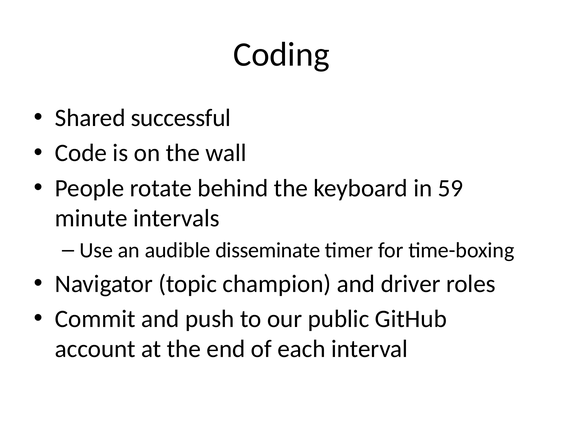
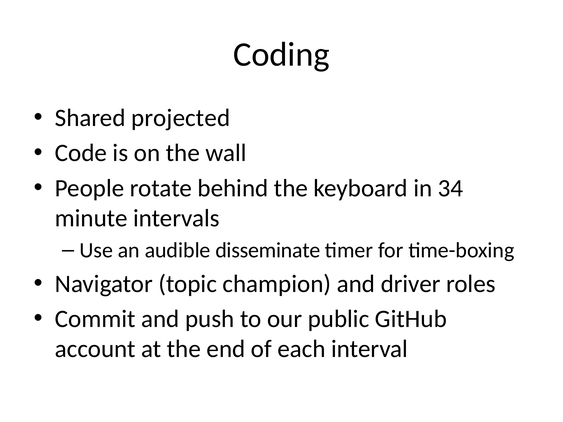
successful: successful -> projected
59: 59 -> 34
